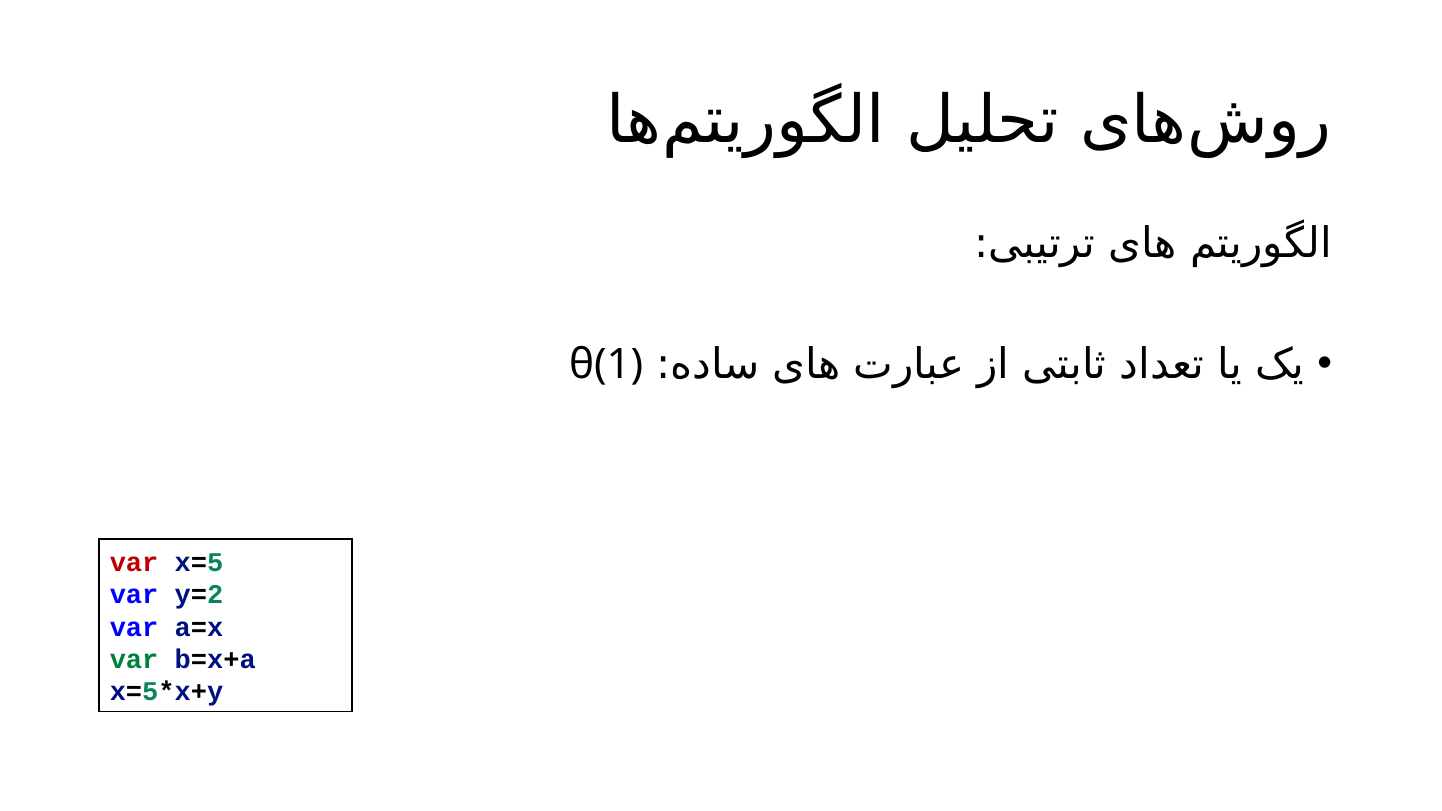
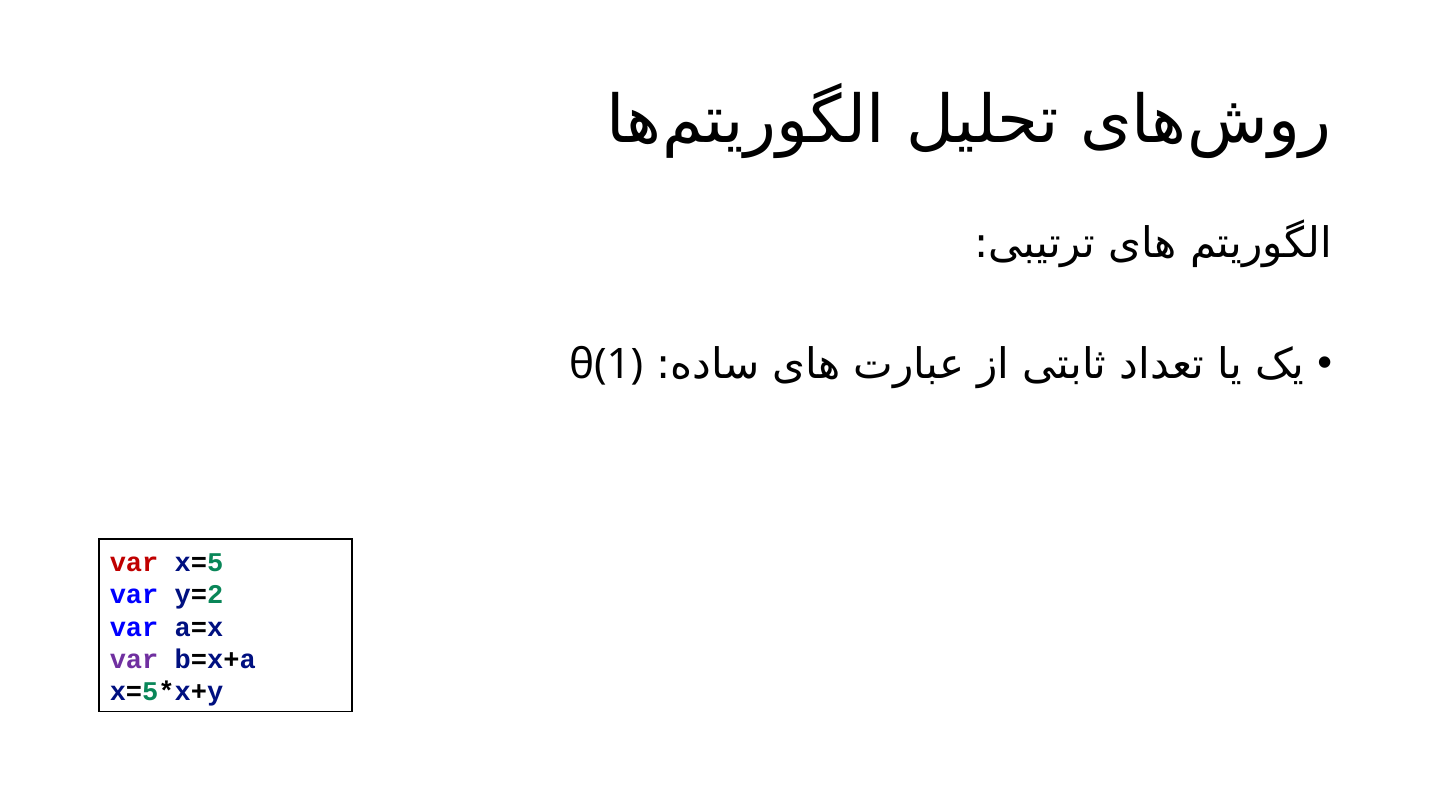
var at (134, 660) colour: green -> purple
